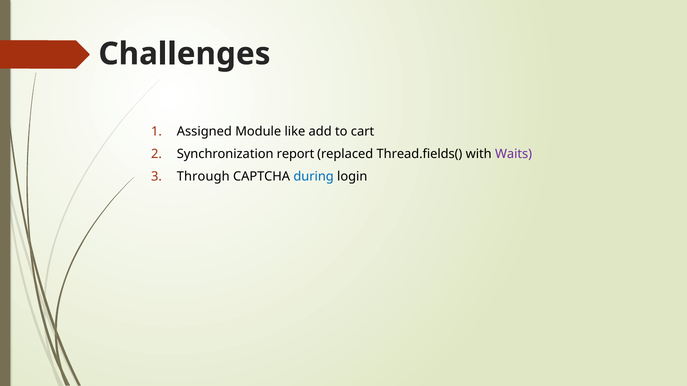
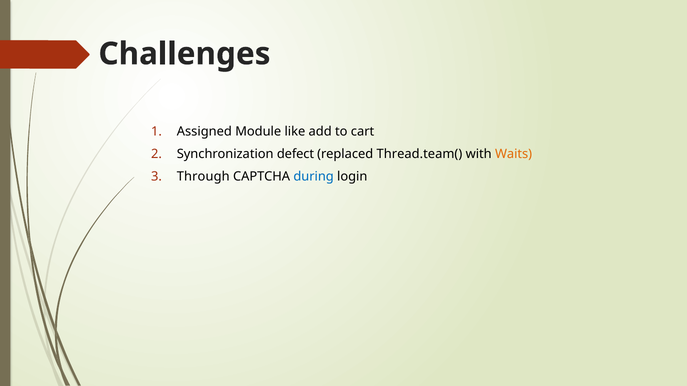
report: report -> defect
Thread.fields(: Thread.fields( -> Thread.team(
Waits colour: purple -> orange
